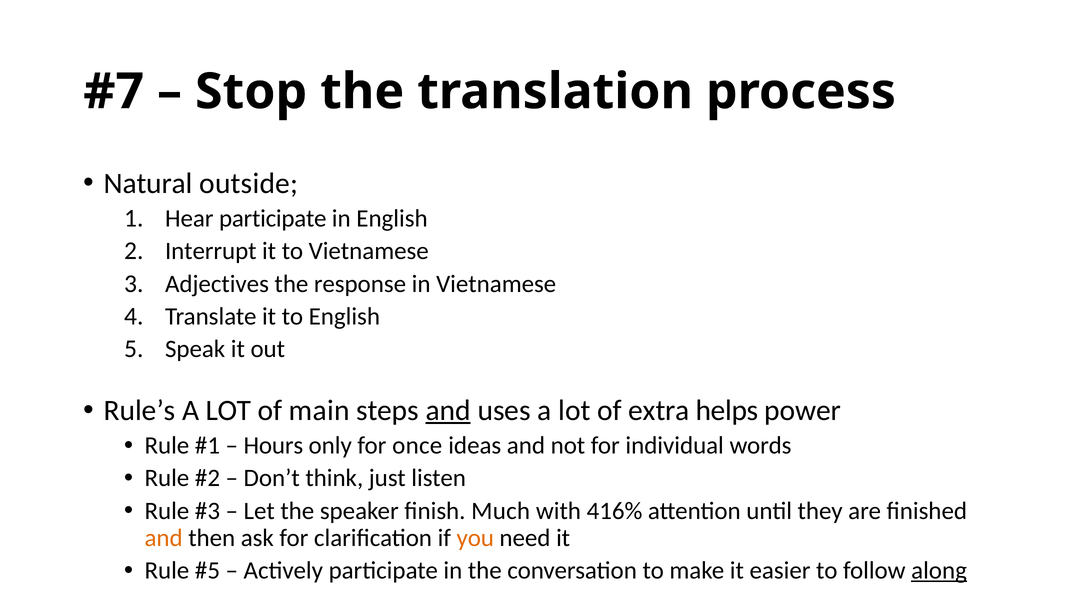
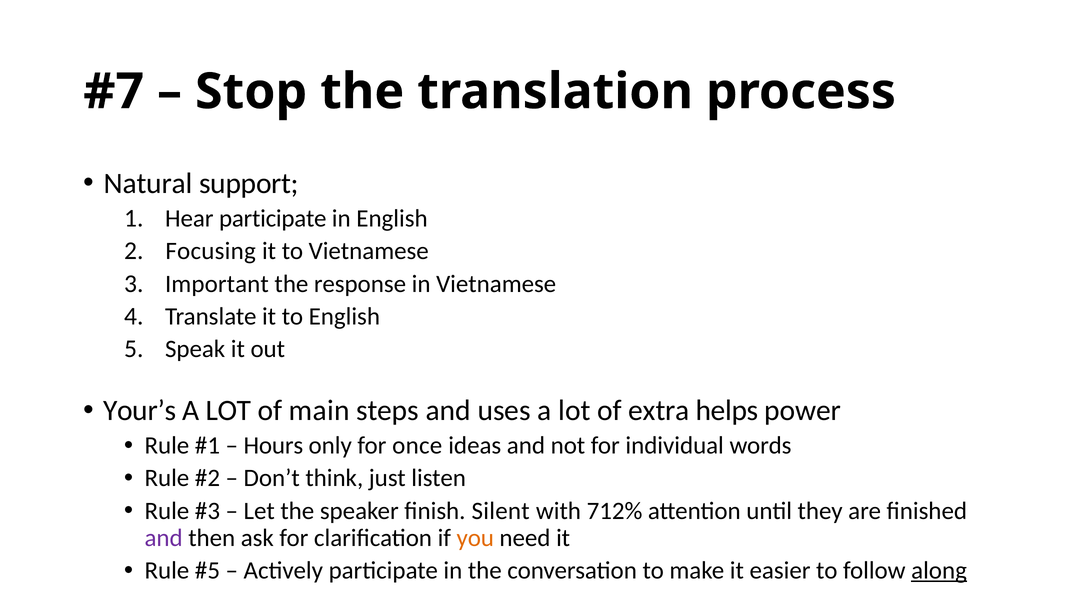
outside: outside -> support
Interrupt: Interrupt -> Focusing
Adjectives: Adjectives -> Important
Rule’s: Rule’s -> Your’s
and at (448, 410) underline: present -> none
Much: Much -> Silent
416%: 416% -> 712%
and at (164, 538) colour: orange -> purple
